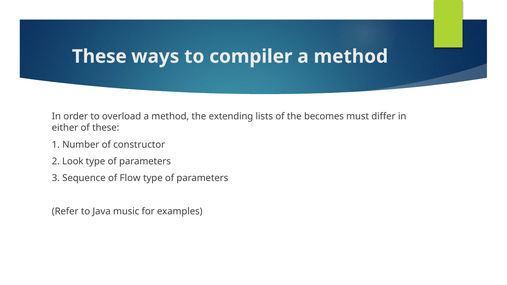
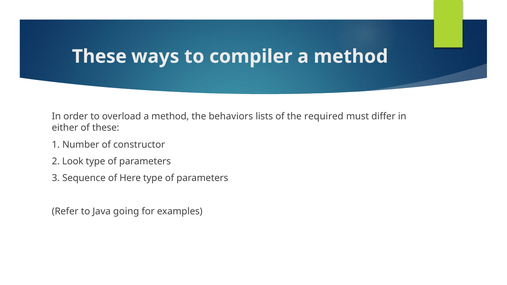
extending: extending -> behaviors
becomes: becomes -> required
Flow: Flow -> Here
music: music -> going
